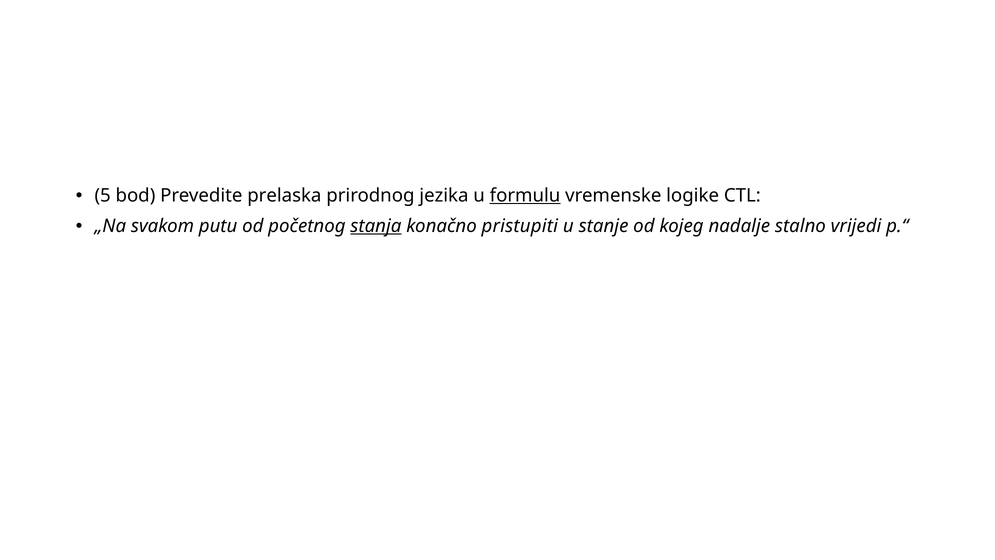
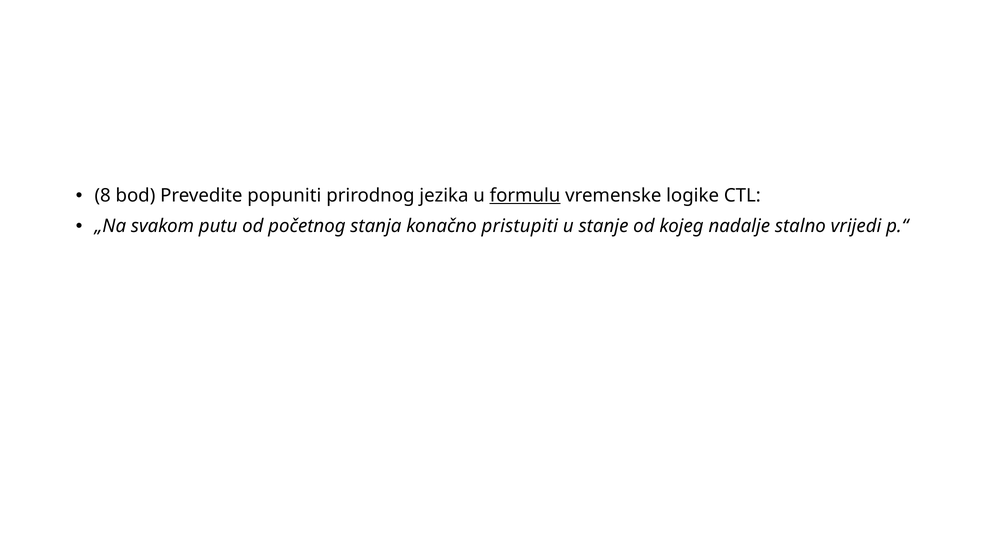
5: 5 -> 8
prelaska: prelaska -> popuniti
stanja underline: present -> none
